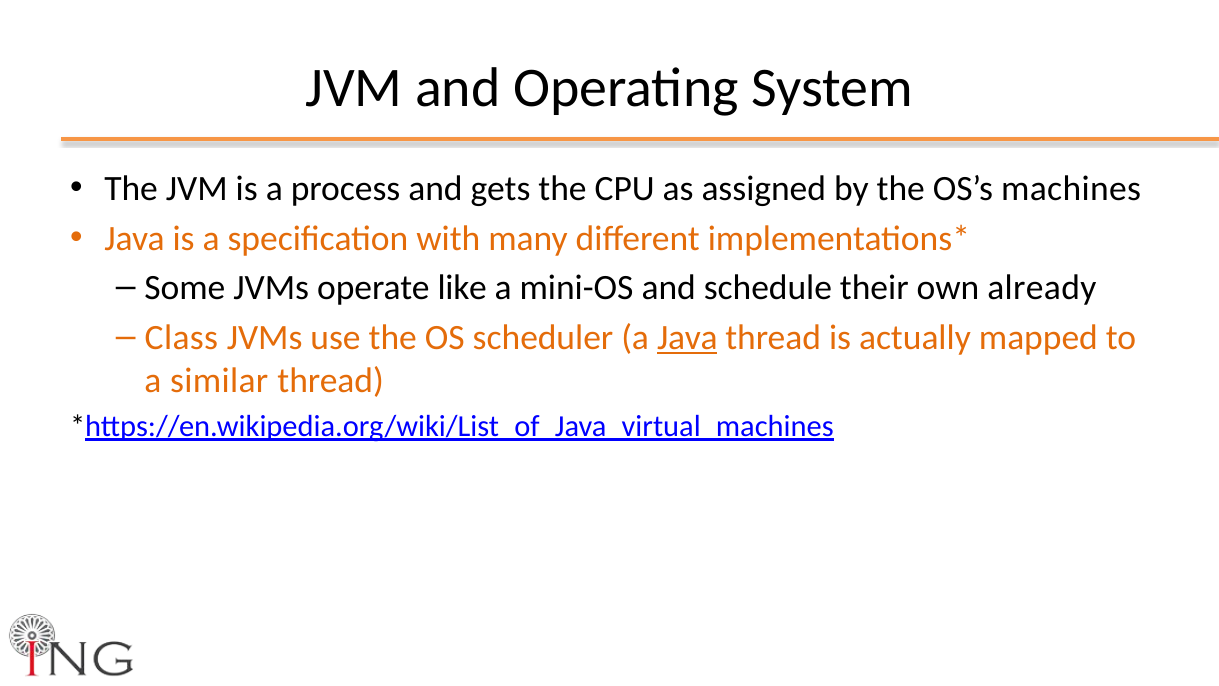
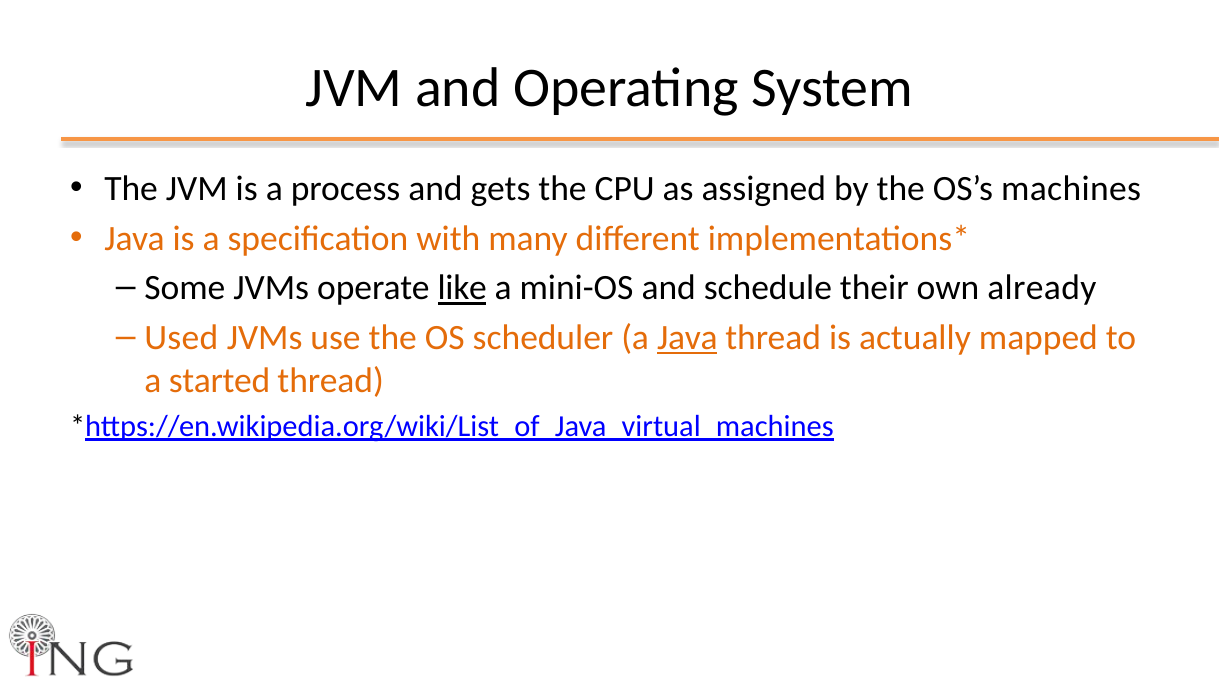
like underline: none -> present
Class: Class -> Used
similar: similar -> started
